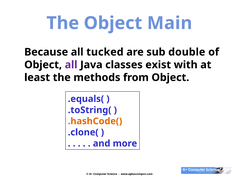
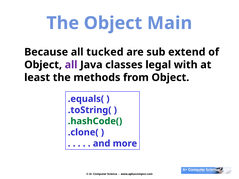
double: double -> extend
exist: exist -> legal
.hashCode( colour: orange -> green
